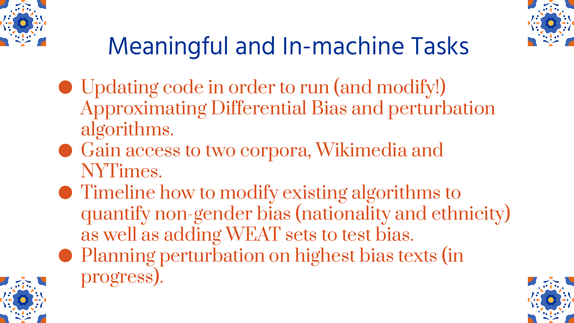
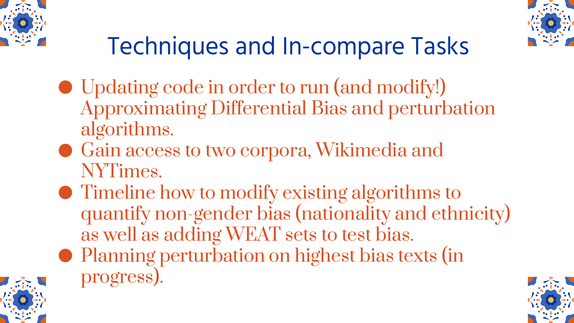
Meaningful: Meaningful -> Techniques
In-machine: In-machine -> In-compare
